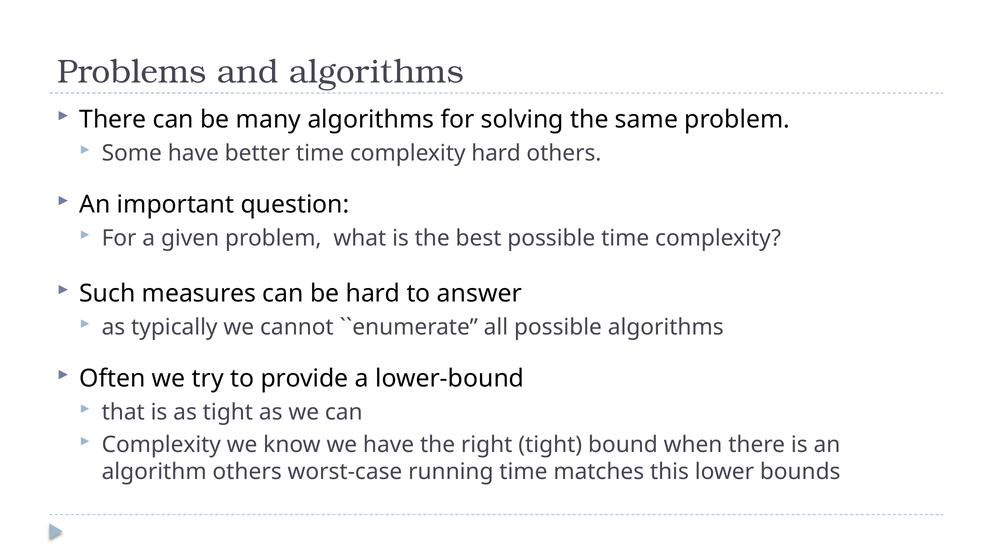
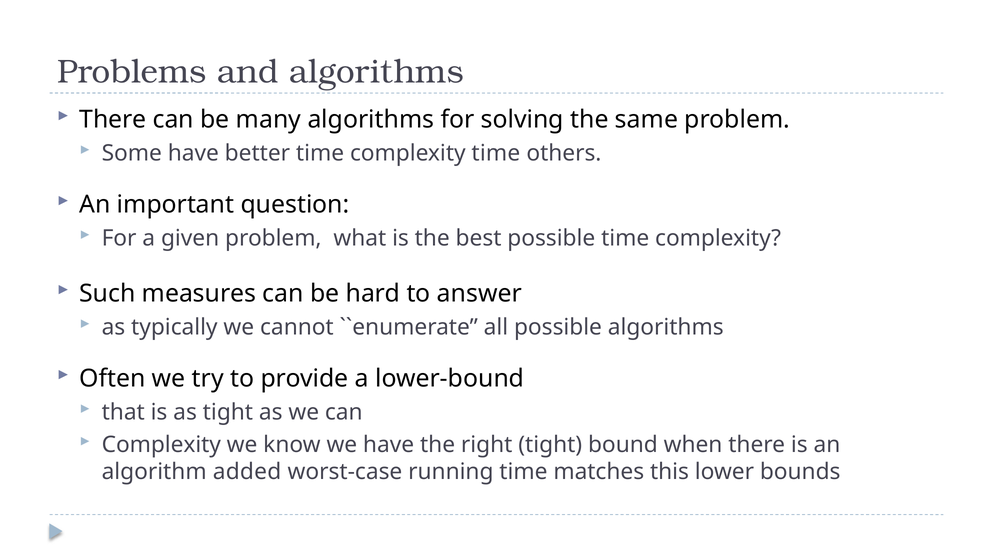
complexity hard: hard -> time
algorithm others: others -> added
